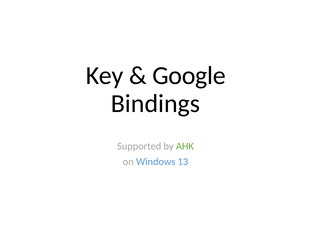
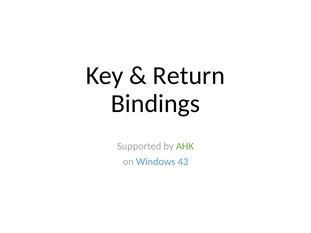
Google: Google -> Return
13: 13 -> 43
